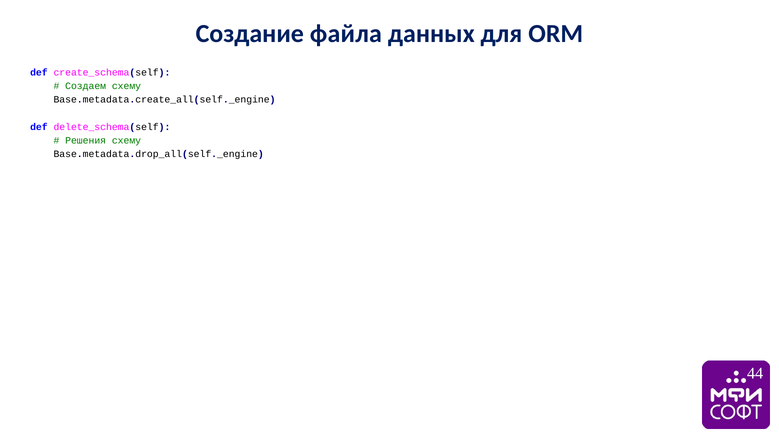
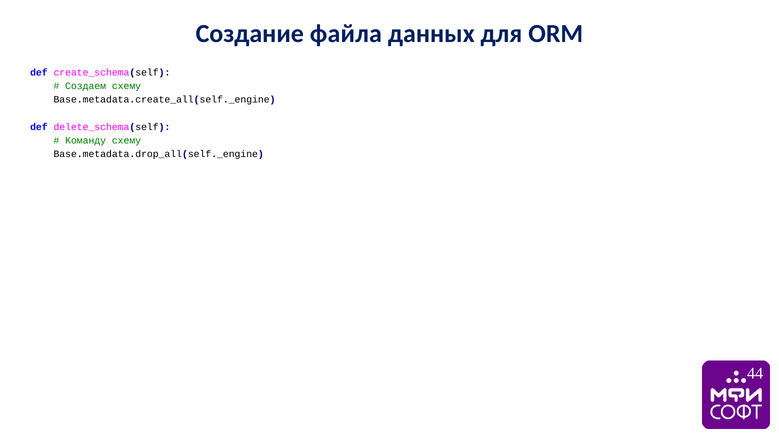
Решения: Решения -> Команду
